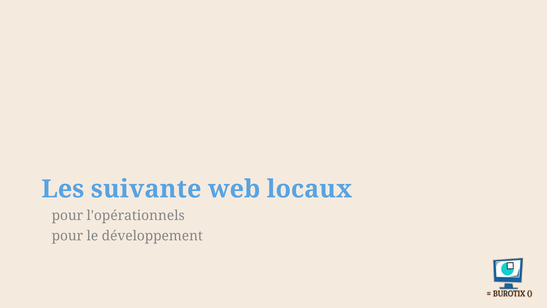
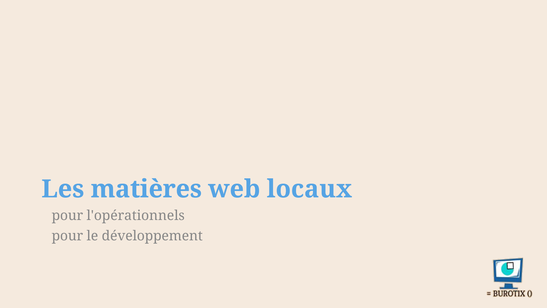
suivante: suivante -> matières
